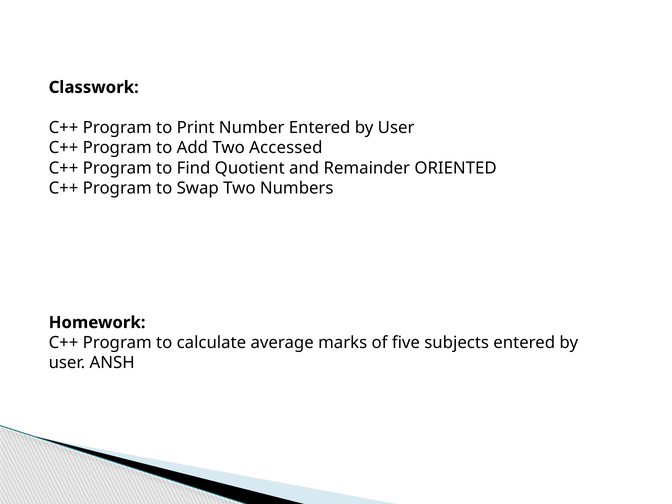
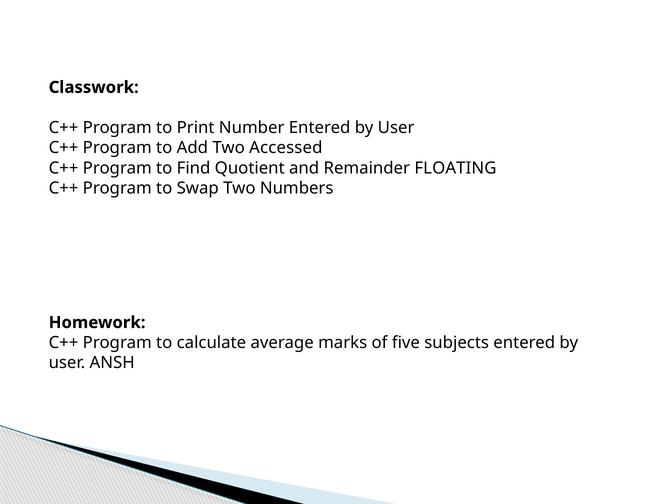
ORIENTED: ORIENTED -> FLOATING
